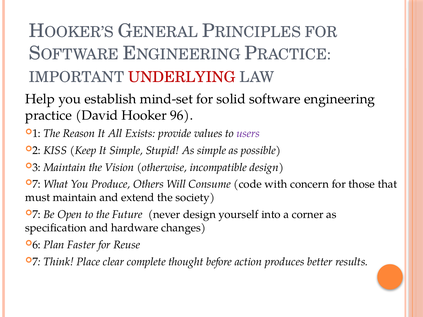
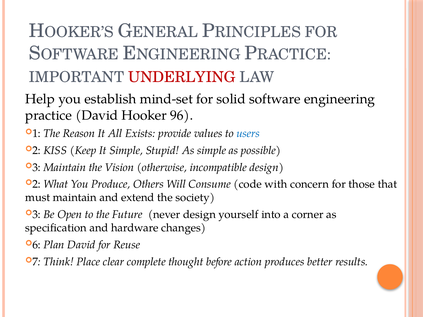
users colour: purple -> blue
7 at (37, 184): 7 -> 2
7 at (37, 215): 7 -> 3
Plan Faster: Faster -> David
